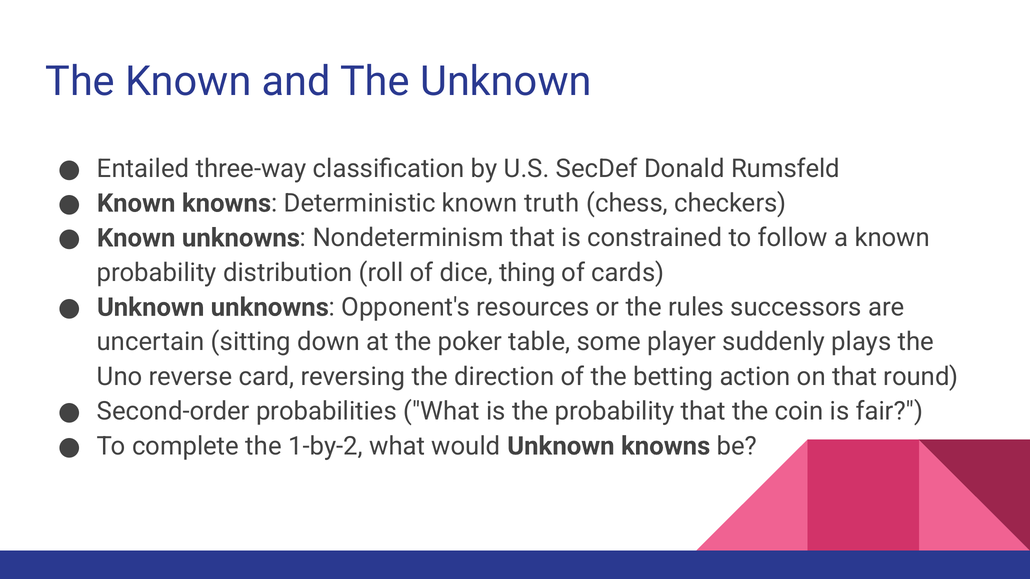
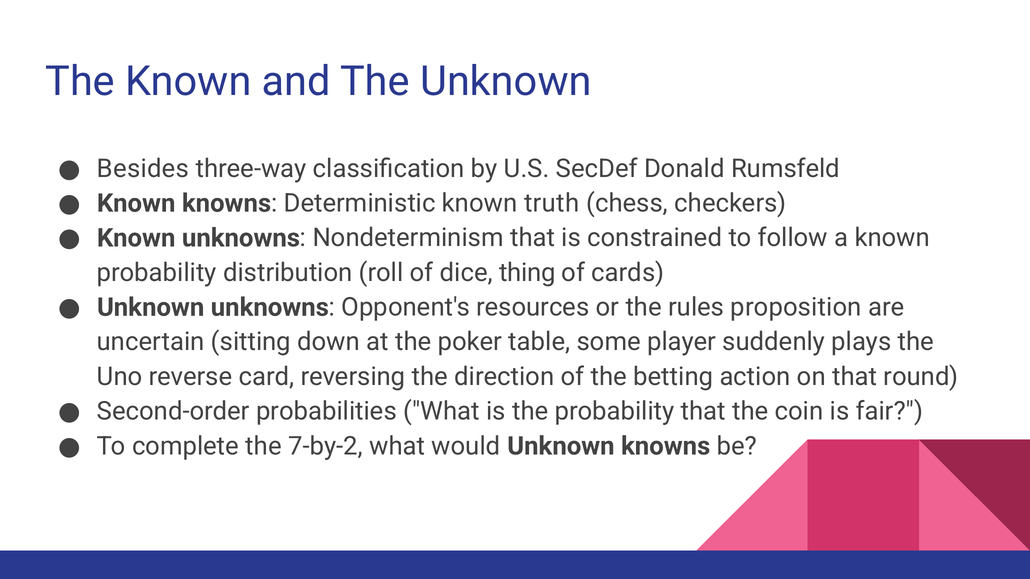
Entailed: Entailed -> Besides
successors: successors -> proposition
1-by-2: 1-by-2 -> 7-by-2
